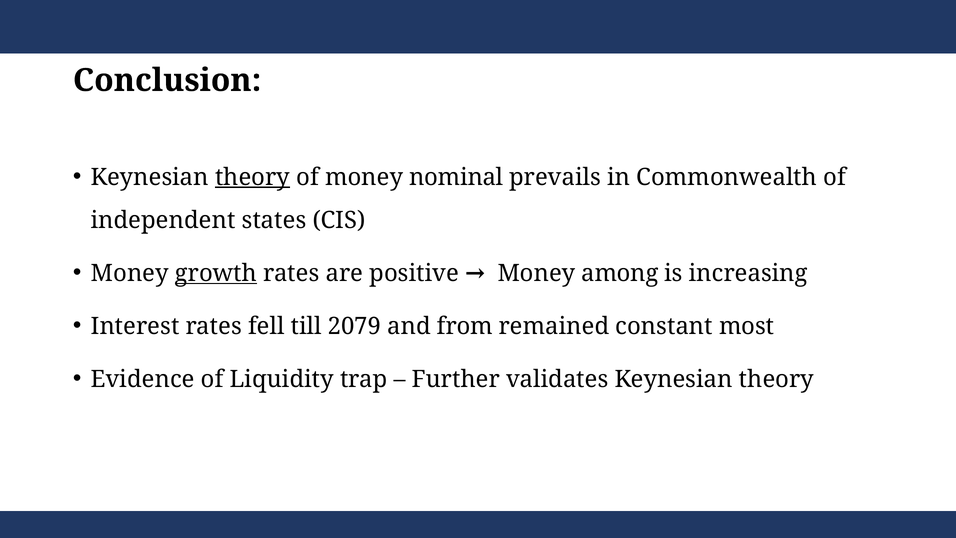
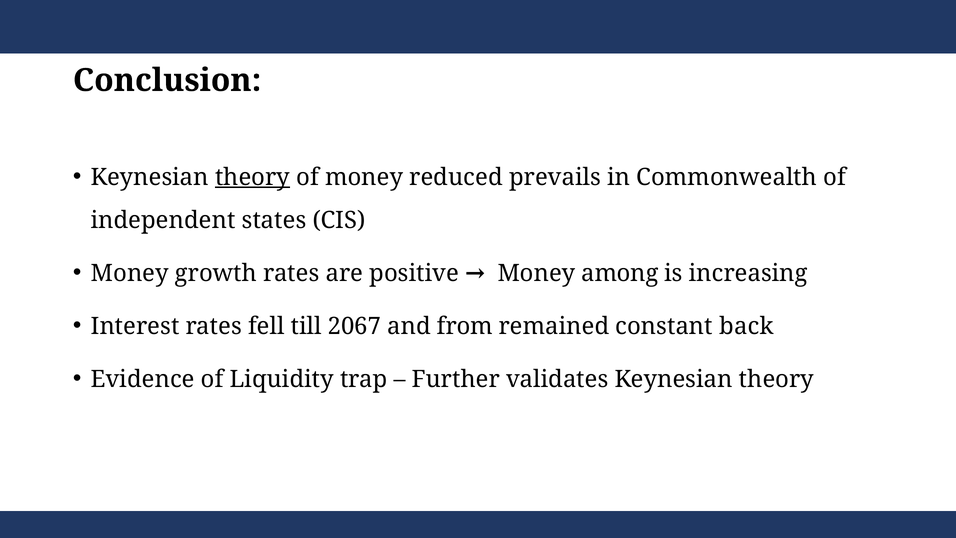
nominal: nominal -> reduced
growth underline: present -> none
2079: 2079 -> 2067
most: most -> back
